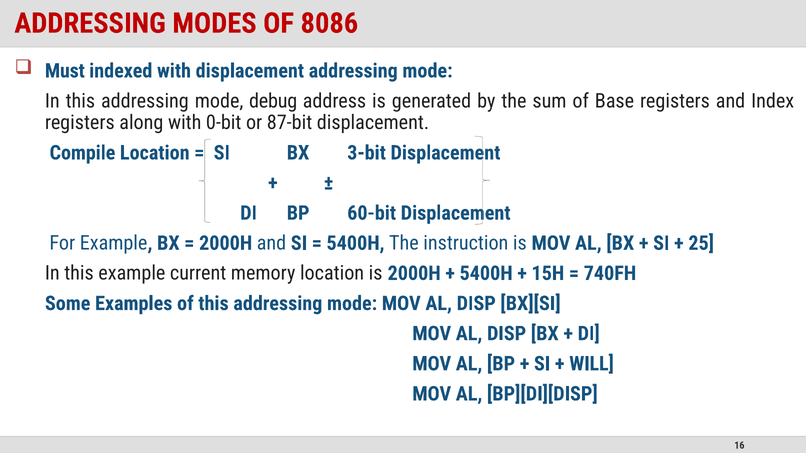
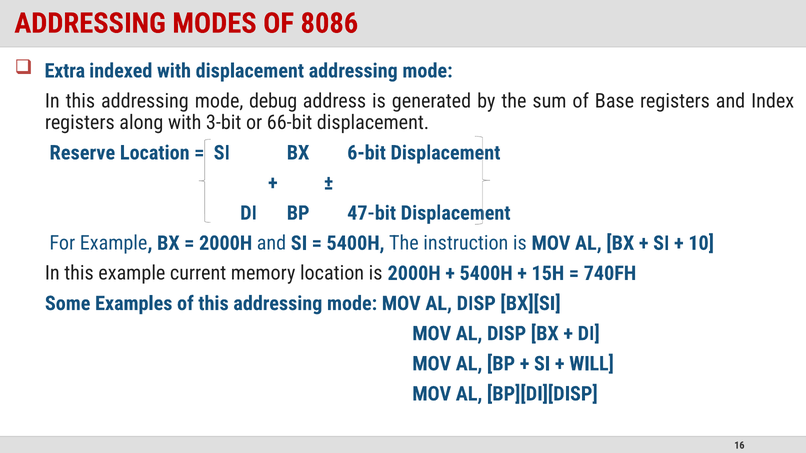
Must: Must -> Extra
0-bit: 0-bit -> 3-bit
87-bit: 87-bit -> 66-bit
Compile: Compile -> Reserve
3-bit: 3-bit -> 6-bit
60-bit: 60-bit -> 47-bit
25: 25 -> 10
